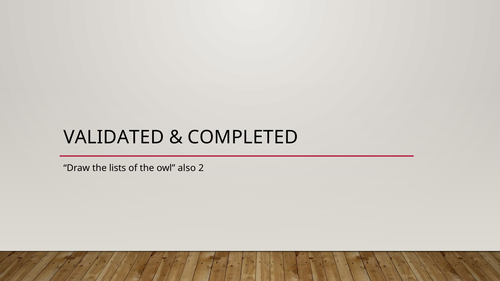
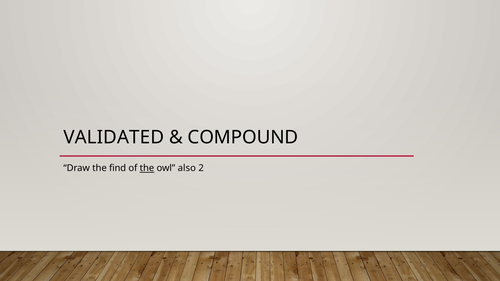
COMPLETED: COMPLETED -> COMPOUND
lists: lists -> find
the at (147, 168) underline: none -> present
